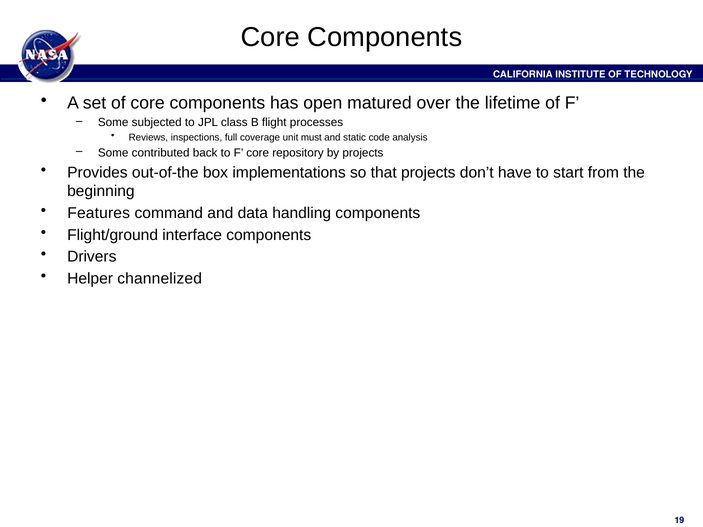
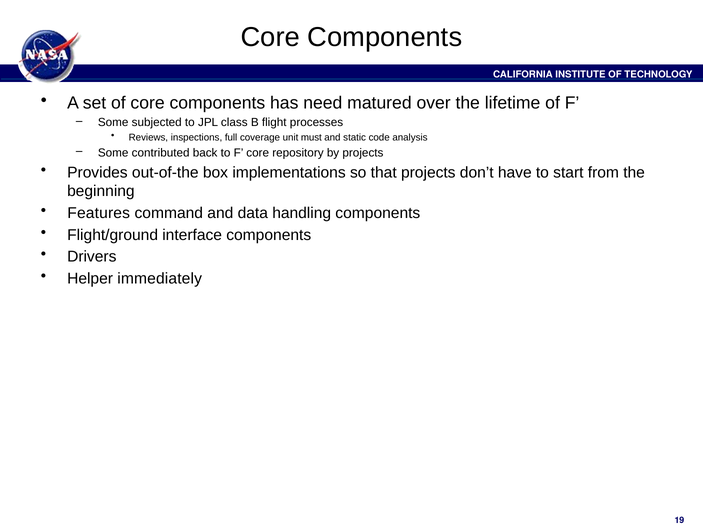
open: open -> need
channelized: channelized -> immediately
